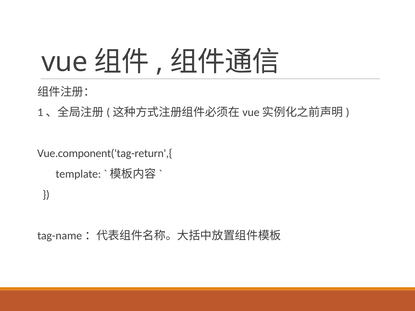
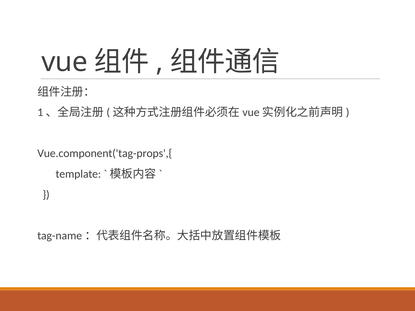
Vue.component('tag-return',{: Vue.component('tag-return',{ -> Vue.component('tag-props',{
